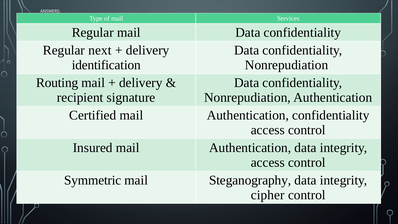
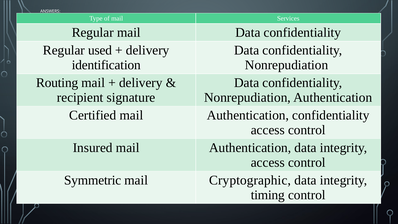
next: next -> used
Steganography: Steganography -> Cryptographic
cipher: cipher -> timing
